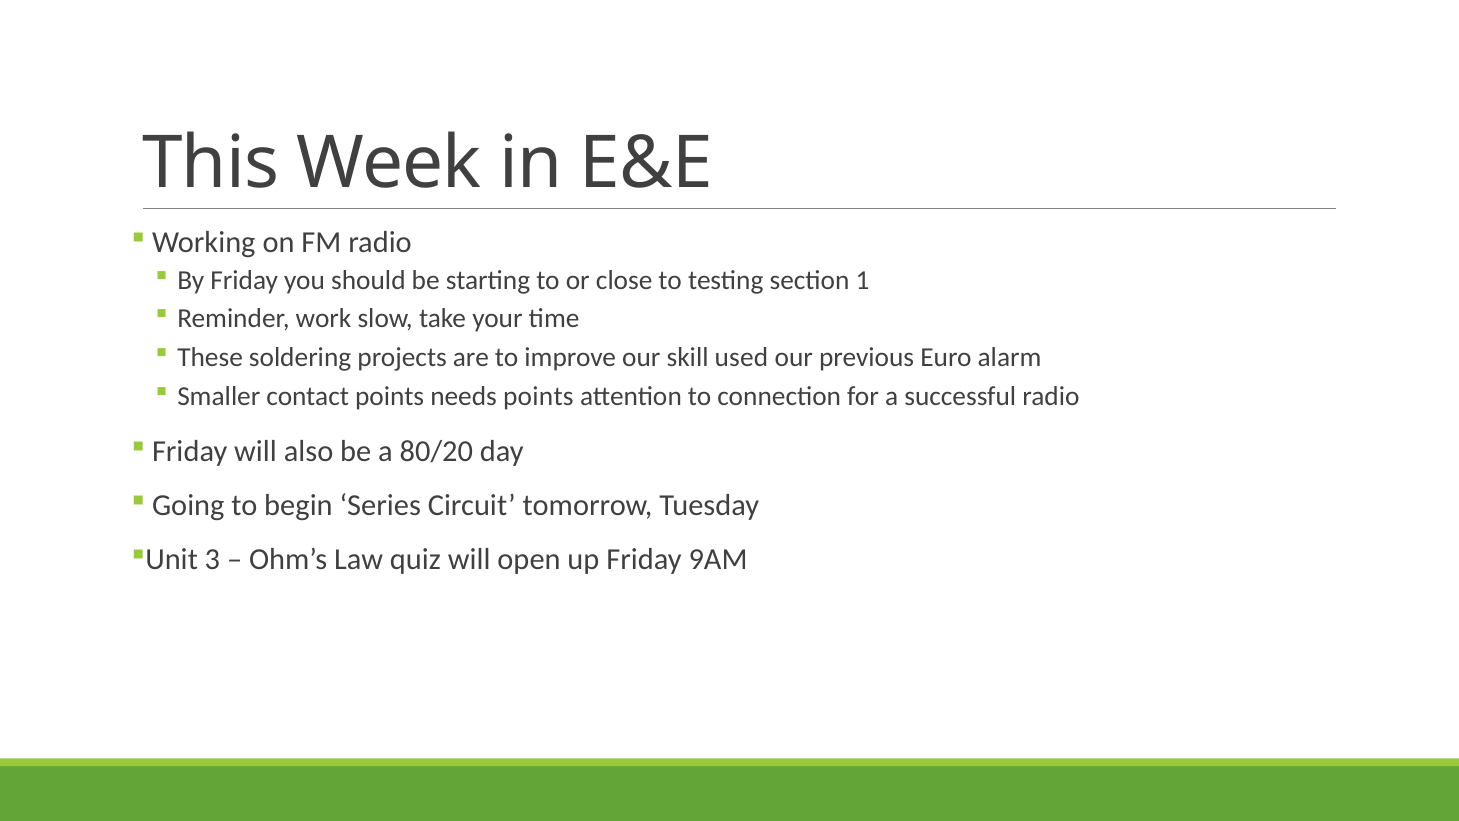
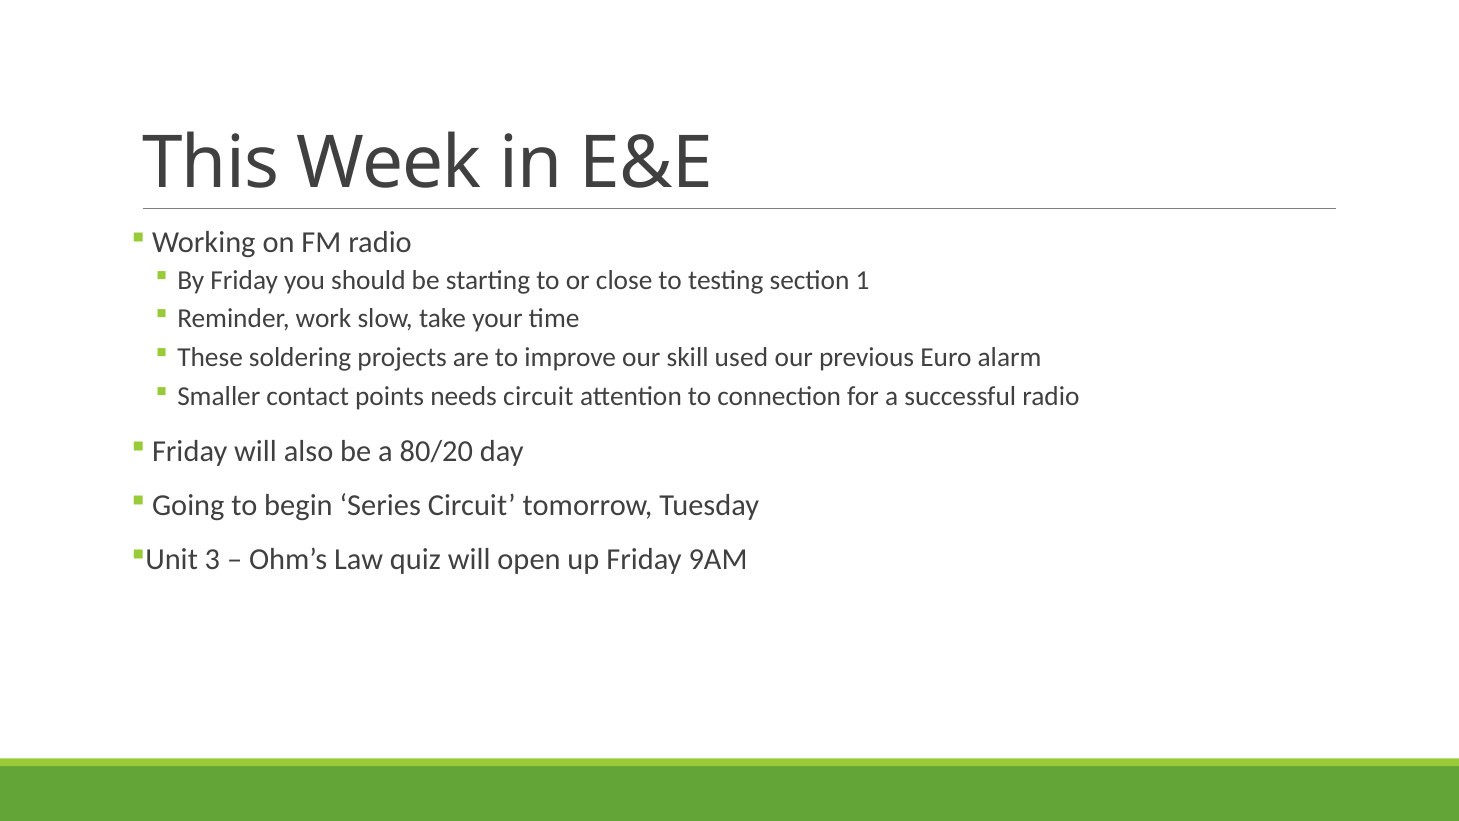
needs points: points -> circuit
